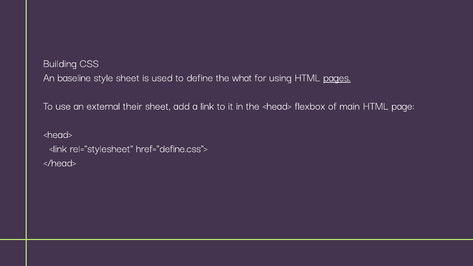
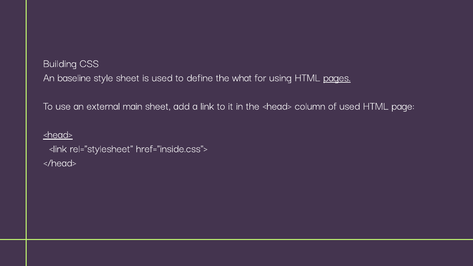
their: their -> main
flexbox: flexbox -> column
of main: main -> used
<head> at (58, 134) underline: none -> present
href="define.css">: href="define.css"> -> href="inside.css">
